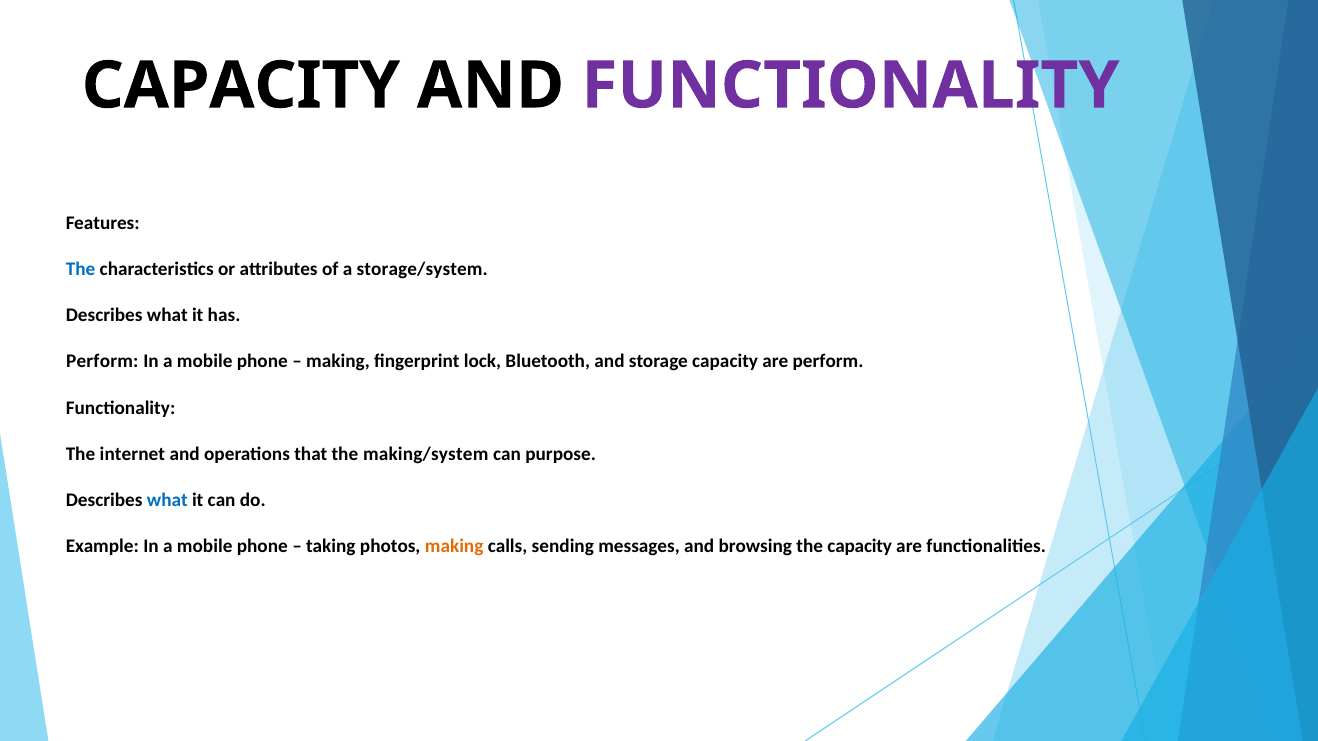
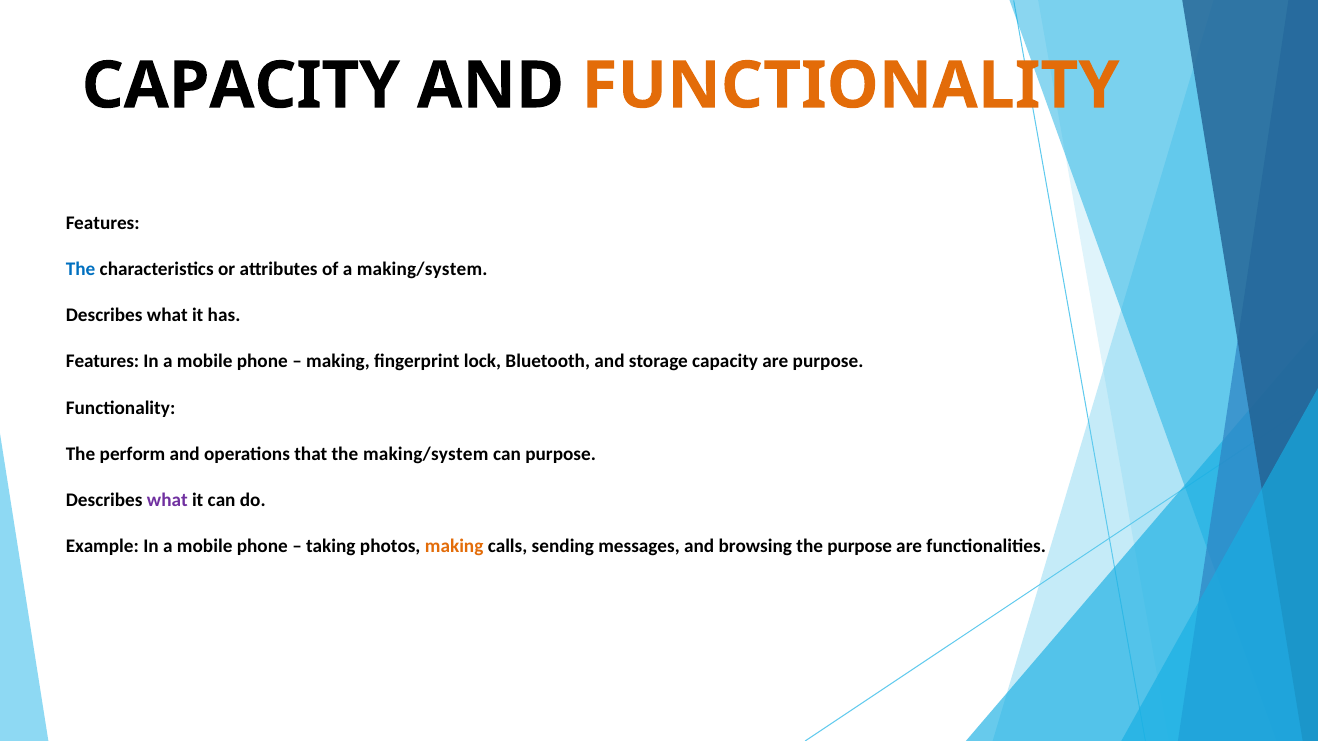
FUNCTIONALITY at (850, 86) colour: purple -> orange
a storage/system: storage/system -> making/system
Perform at (102, 362): Perform -> Features
are perform: perform -> purpose
internet: internet -> perform
what at (167, 500) colour: blue -> purple
the capacity: capacity -> purpose
